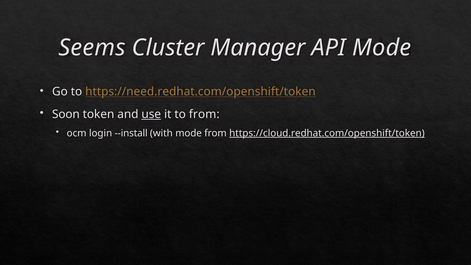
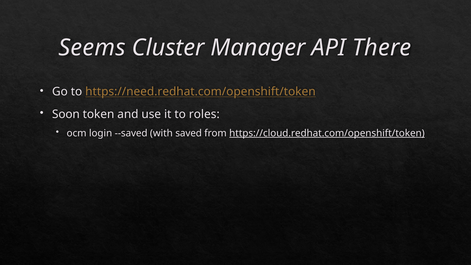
API Mode: Mode -> There
use underline: present -> none
to from: from -> roles
--install: --install -> --saved
with mode: mode -> saved
